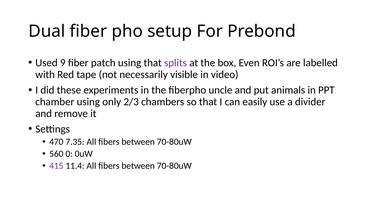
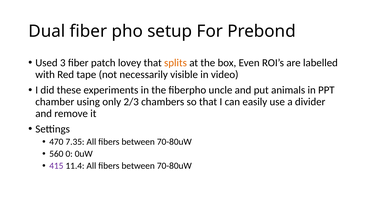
9: 9 -> 3
patch using: using -> lovey
splits colour: purple -> orange
